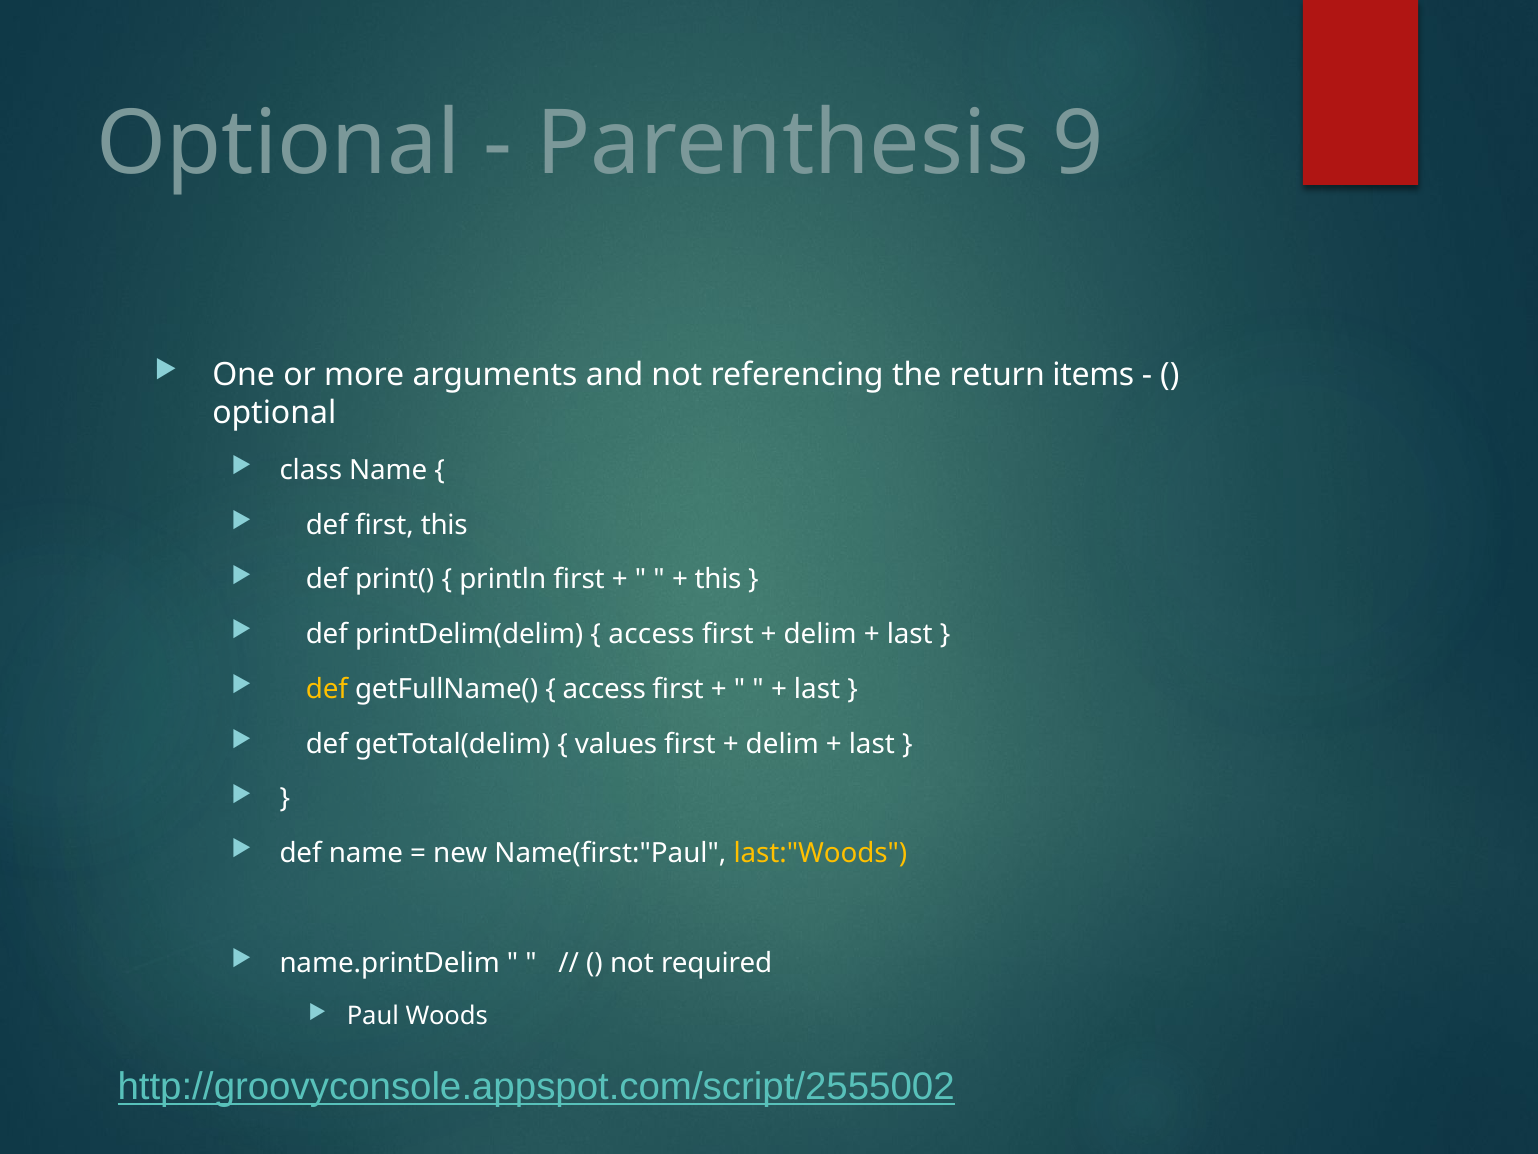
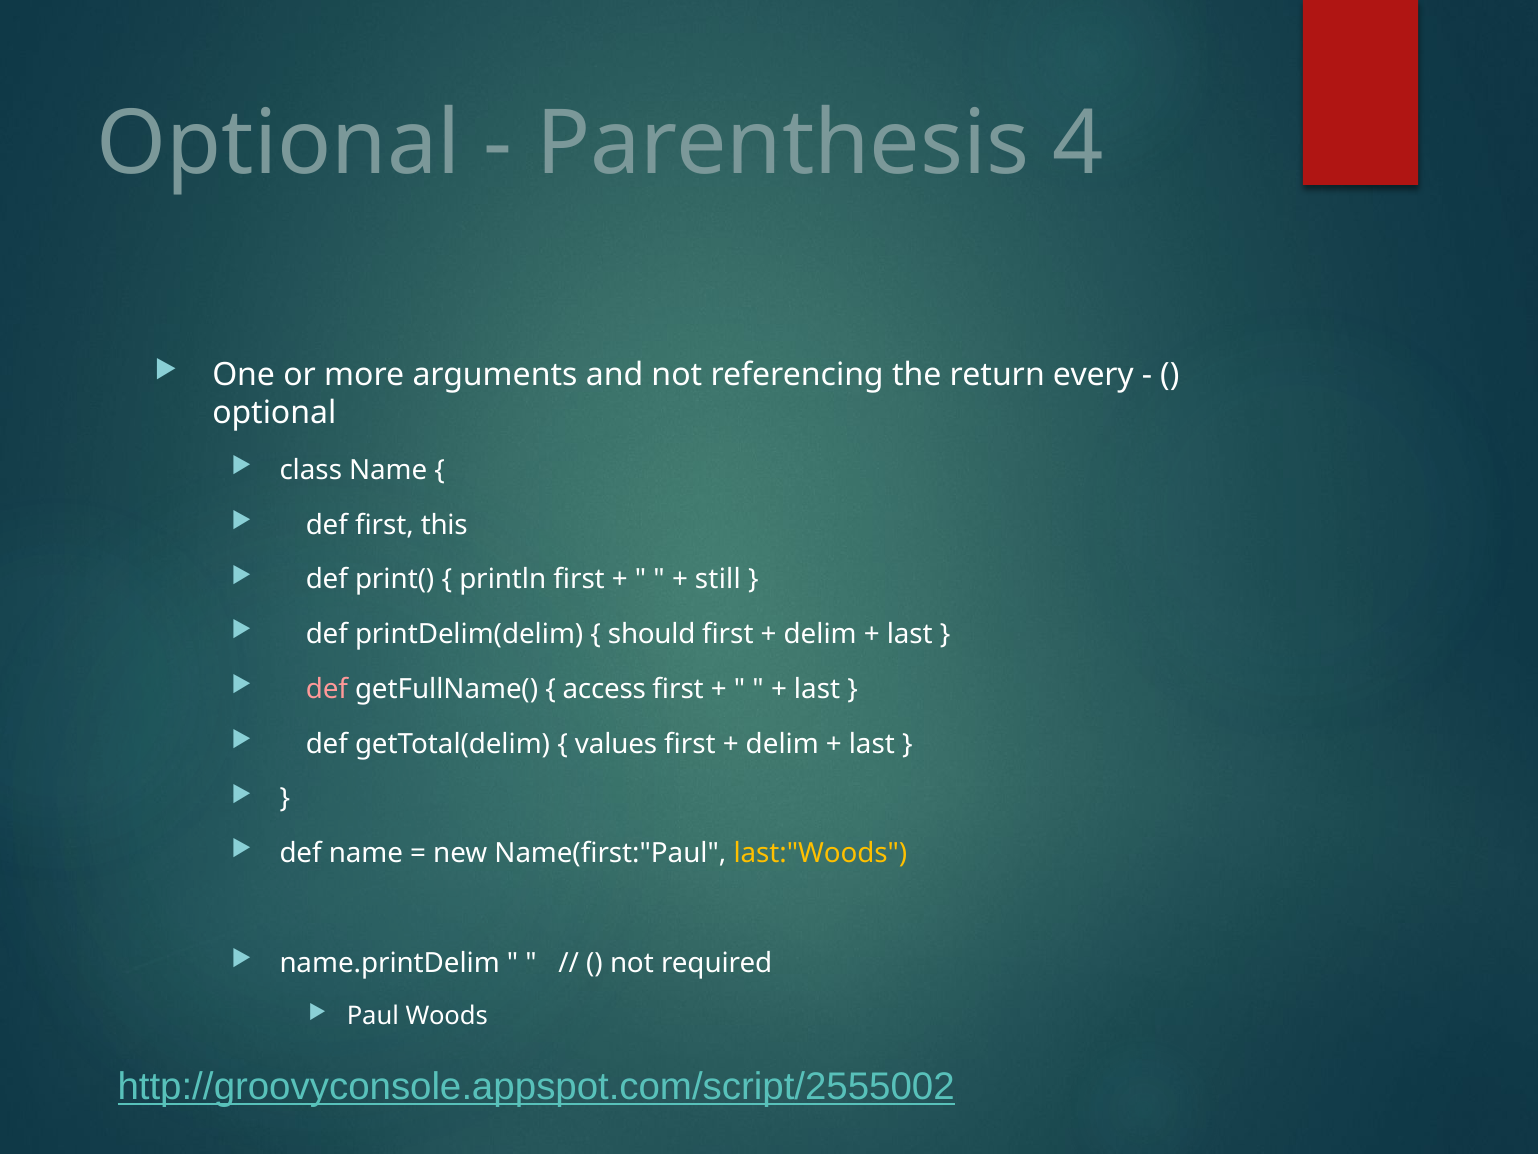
9: 9 -> 4
items: items -> every
this at (718, 579): this -> still
access at (651, 634): access -> should
def at (327, 689) colour: yellow -> pink
